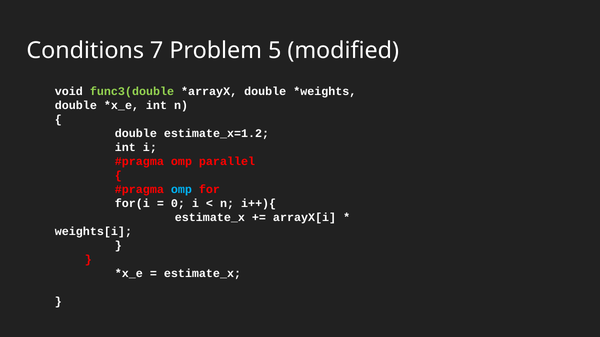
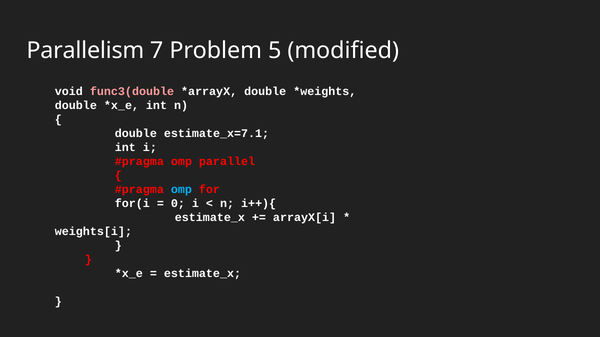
Conditions: Conditions -> Parallelism
func3(double colour: light green -> pink
estimate_x=1.2: estimate_x=1.2 -> estimate_x=7.1
